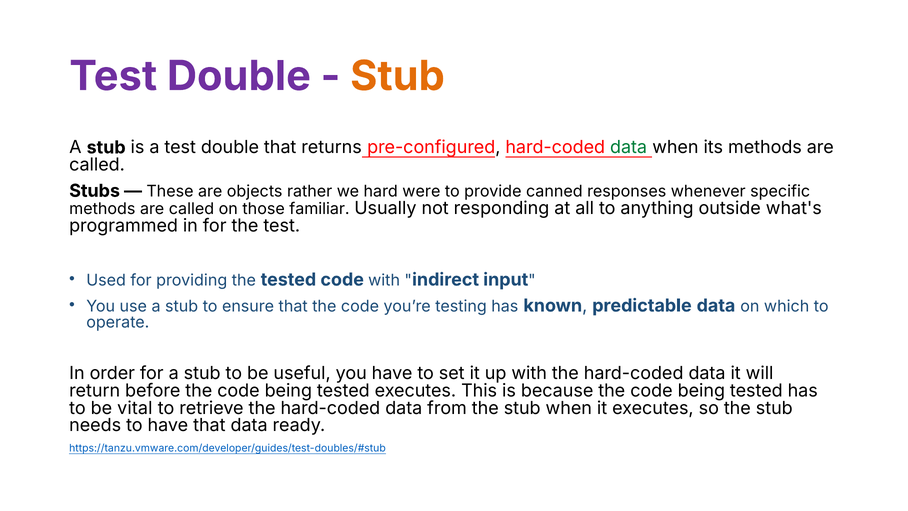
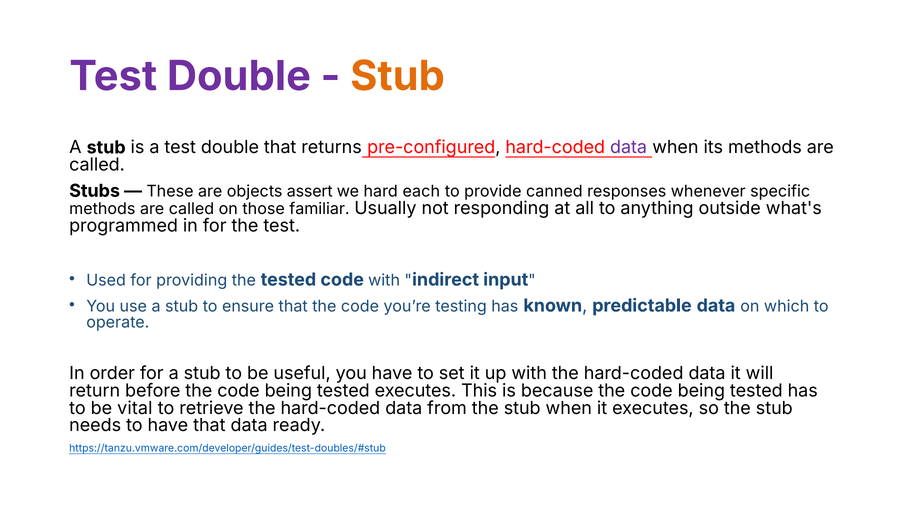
data at (629, 147) colour: green -> purple
rather: rather -> assert
were: were -> each
